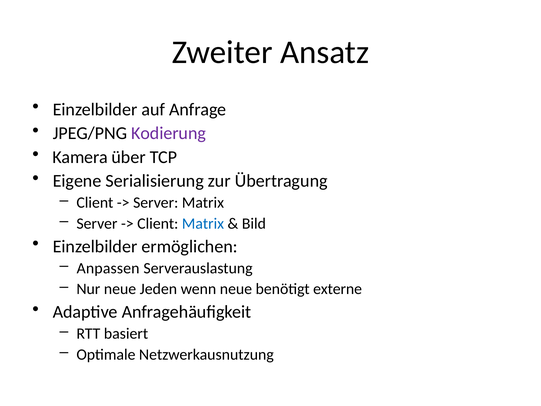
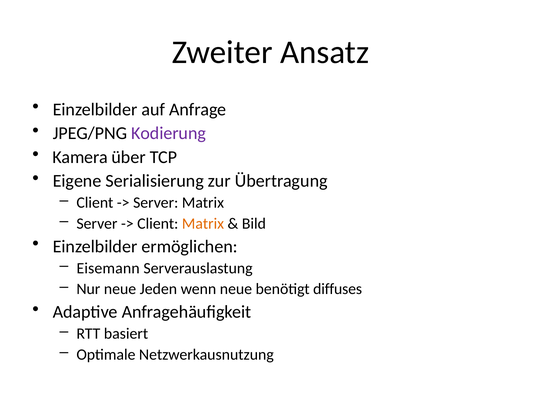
Matrix at (203, 223) colour: blue -> orange
Anpassen: Anpassen -> Eisemann
externe: externe -> diffuses
